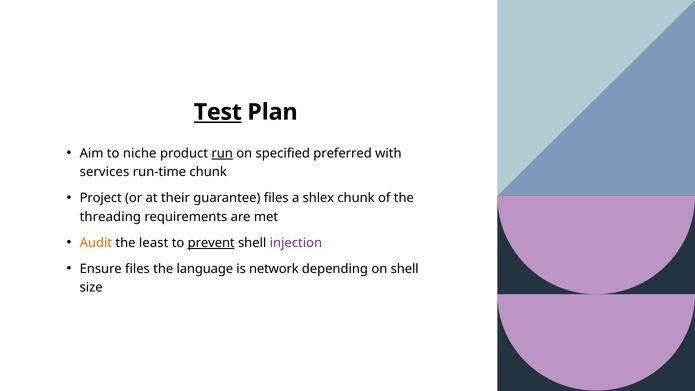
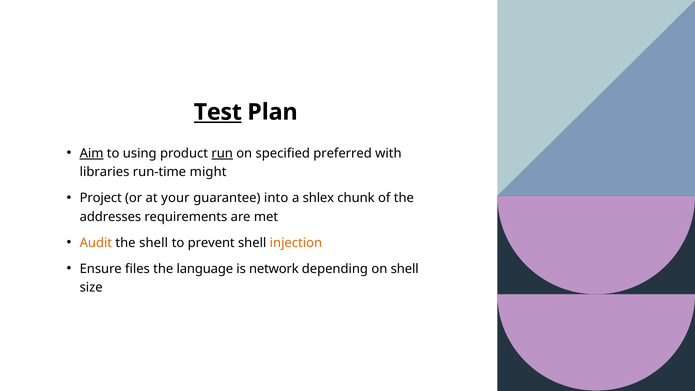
Aim underline: none -> present
niche: niche -> using
services: services -> libraries
run-time chunk: chunk -> might
their: their -> your
guarantee files: files -> into
threading: threading -> addresses
the least: least -> shell
prevent underline: present -> none
injection colour: purple -> orange
